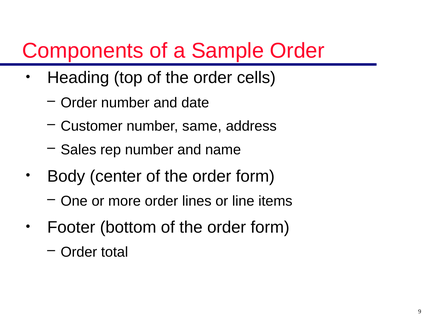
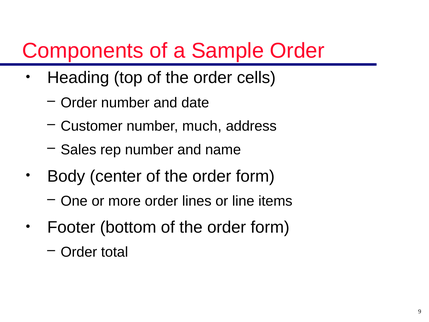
same: same -> much
